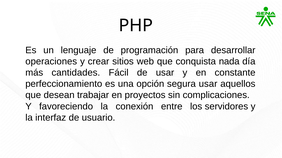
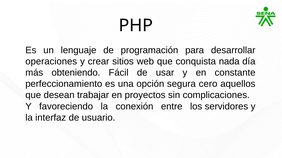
cantidades: cantidades -> obteniendo
segura usar: usar -> cero
